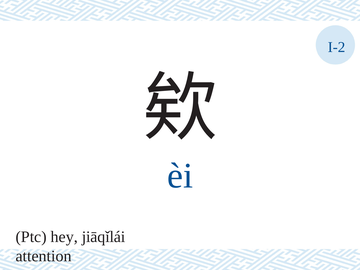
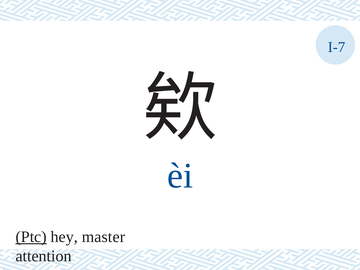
I-2: I-2 -> I-7
Ptc underline: none -> present
jiāqǐlái: jiāqǐlái -> master
